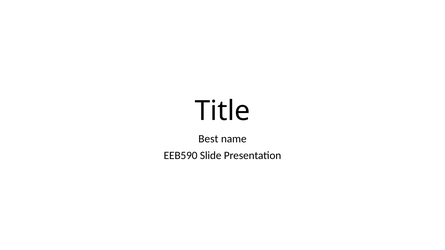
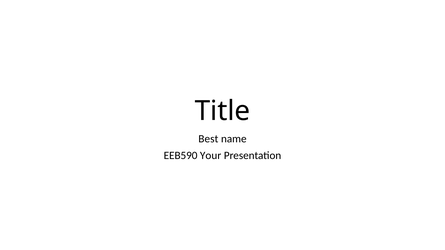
Slide: Slide -> Your
